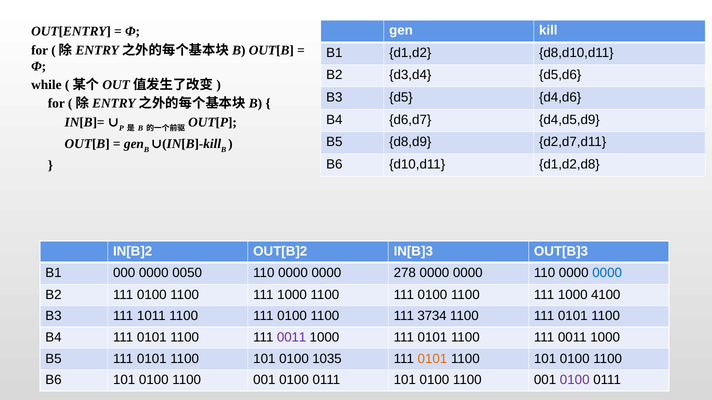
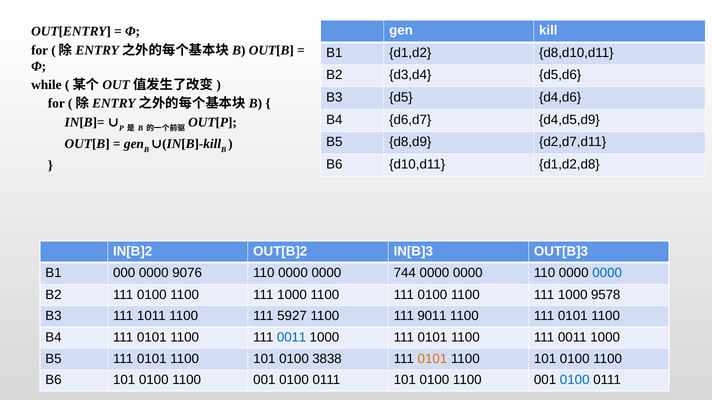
0050: 0050 -> 9076
278: 278 -> 744
4100: 4100 -> 9578
1011 1100 111 0100: 0100 -> 5927
3734: 3734 -> 9011
0011 at (292, 338) colour: purple -> blue
1035: 1035 -> 3838
0100 at (575, 381) colour: purple -> blue
